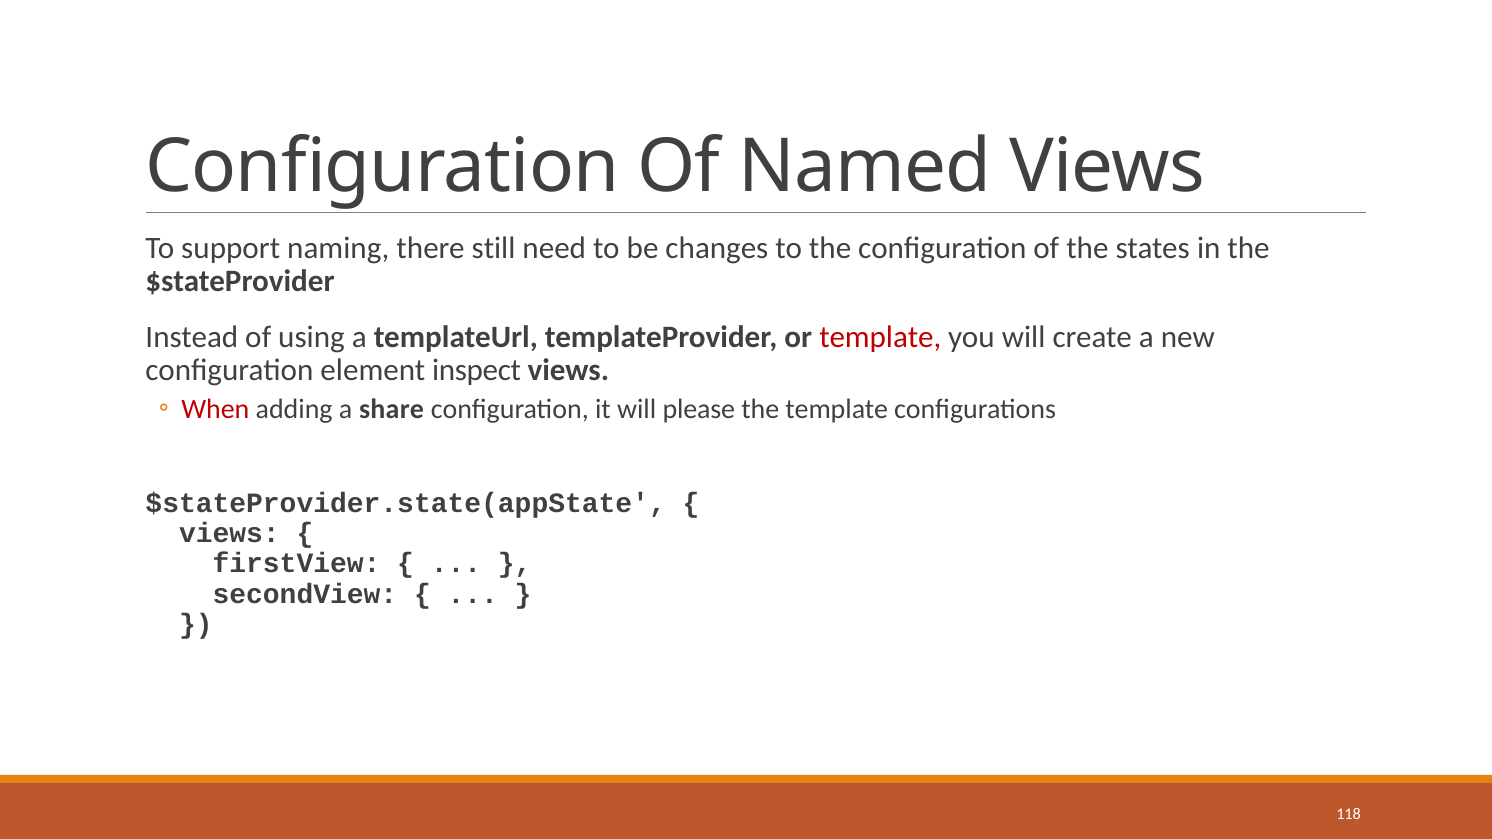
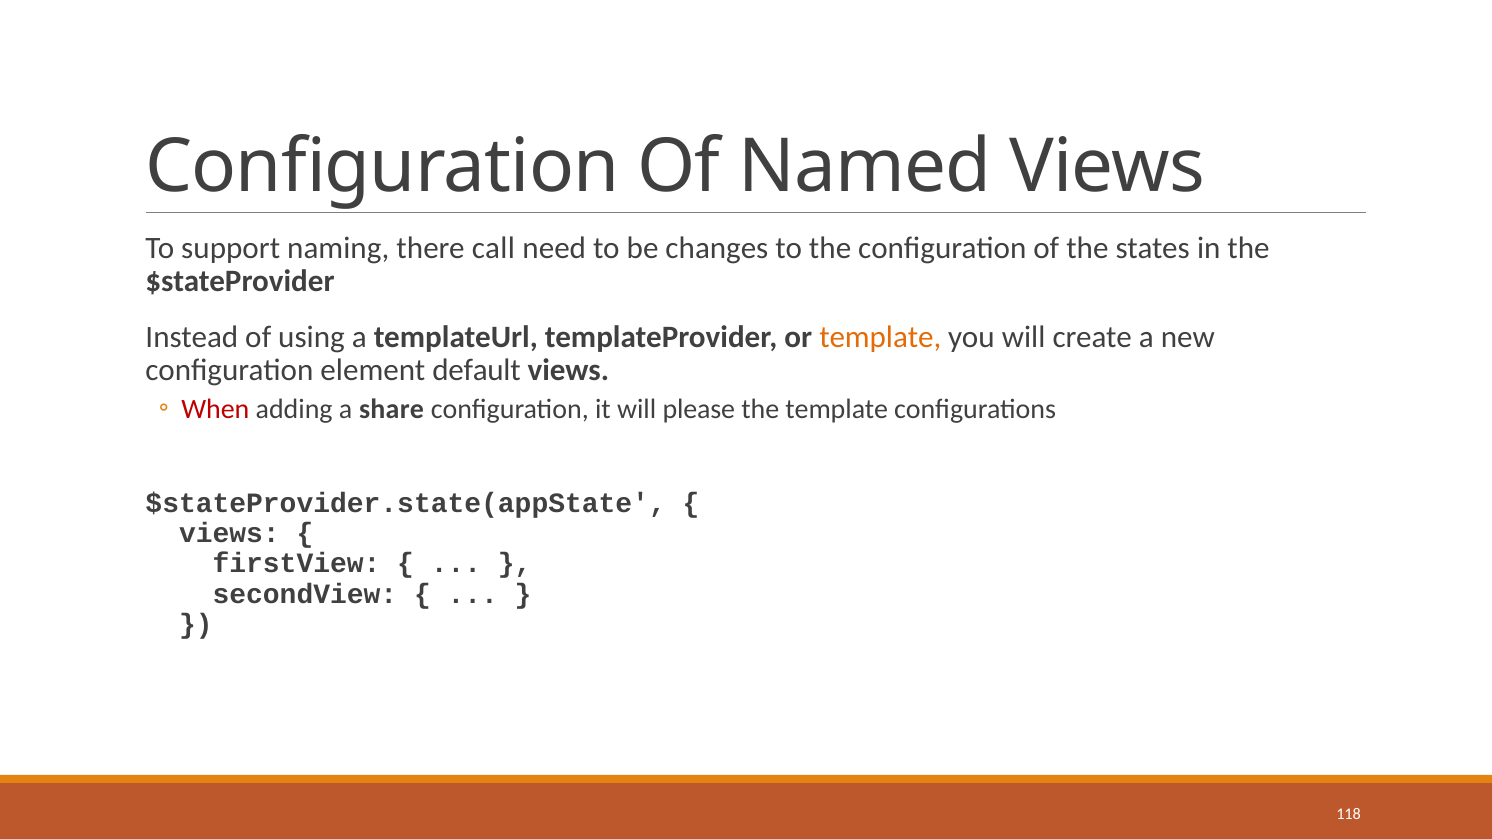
still: still -> call
template at (880, 337) colour: red -> orange
inspect: inspect -> default
